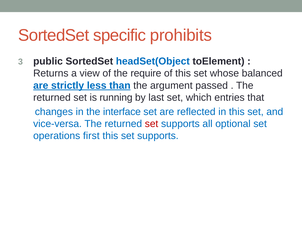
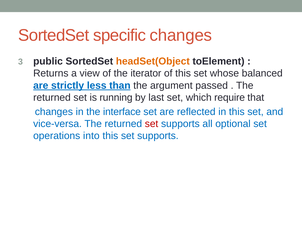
specific prohibits: prohibits -> changes
headSet(Object colour: blue -> orange
require: require -> iterator
entries: entries -> require
first: first -> into
